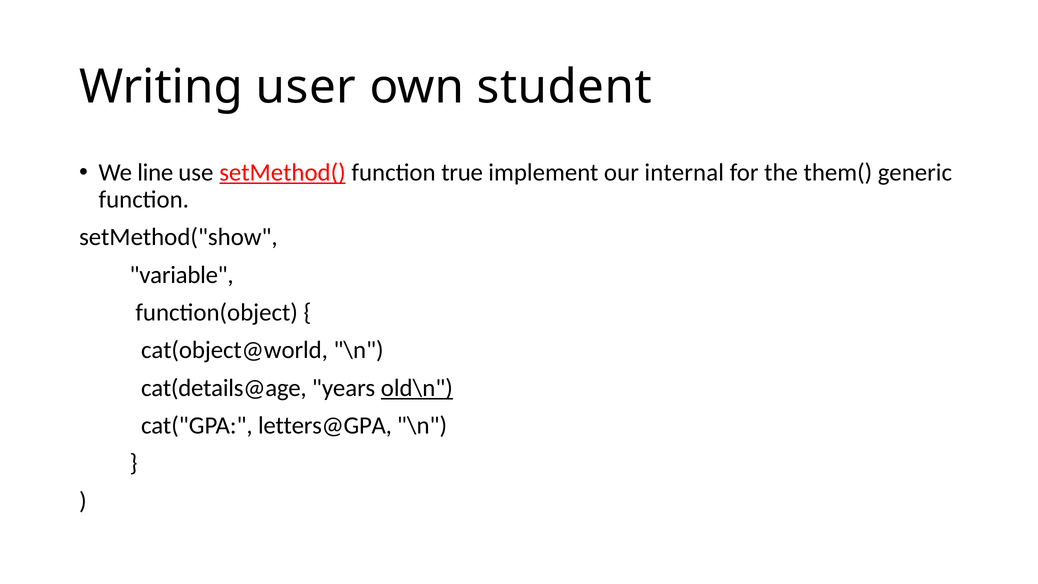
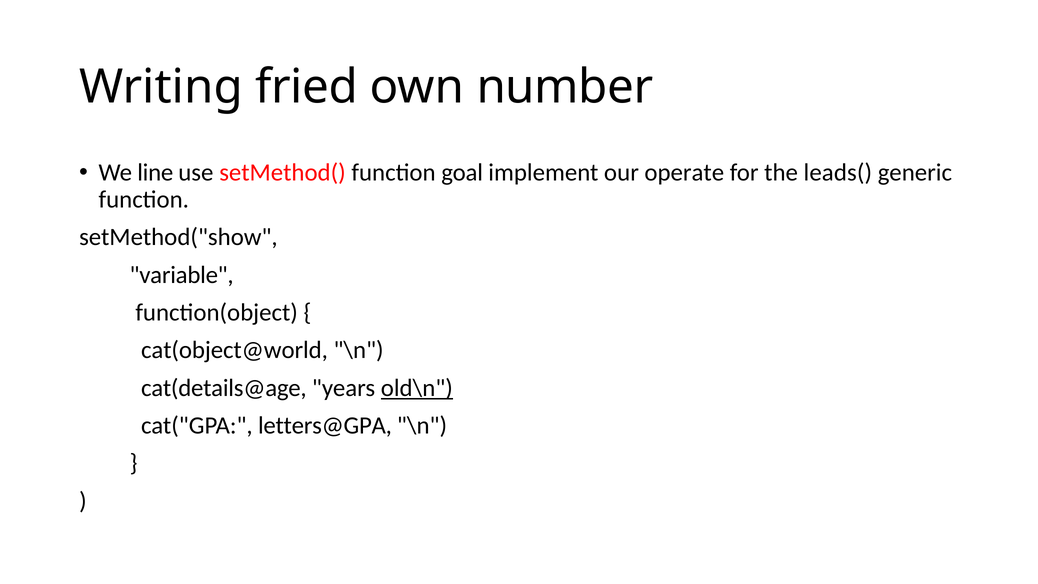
user: user -> fried
student: student -> number
setMethod( underline: present -> none
true: true -> goal
internal: internal -> operate
them(: them( -> leads(
